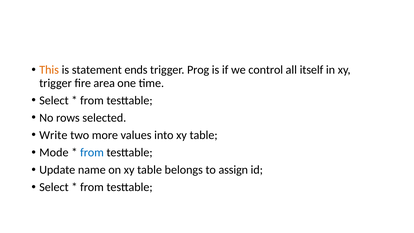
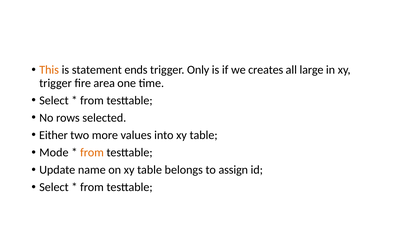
Prog: Prog -> Only
control: control -> creates
itself: itself -> large
Write: Write -> Either
from at (92, 152) colour: blue -> orange
